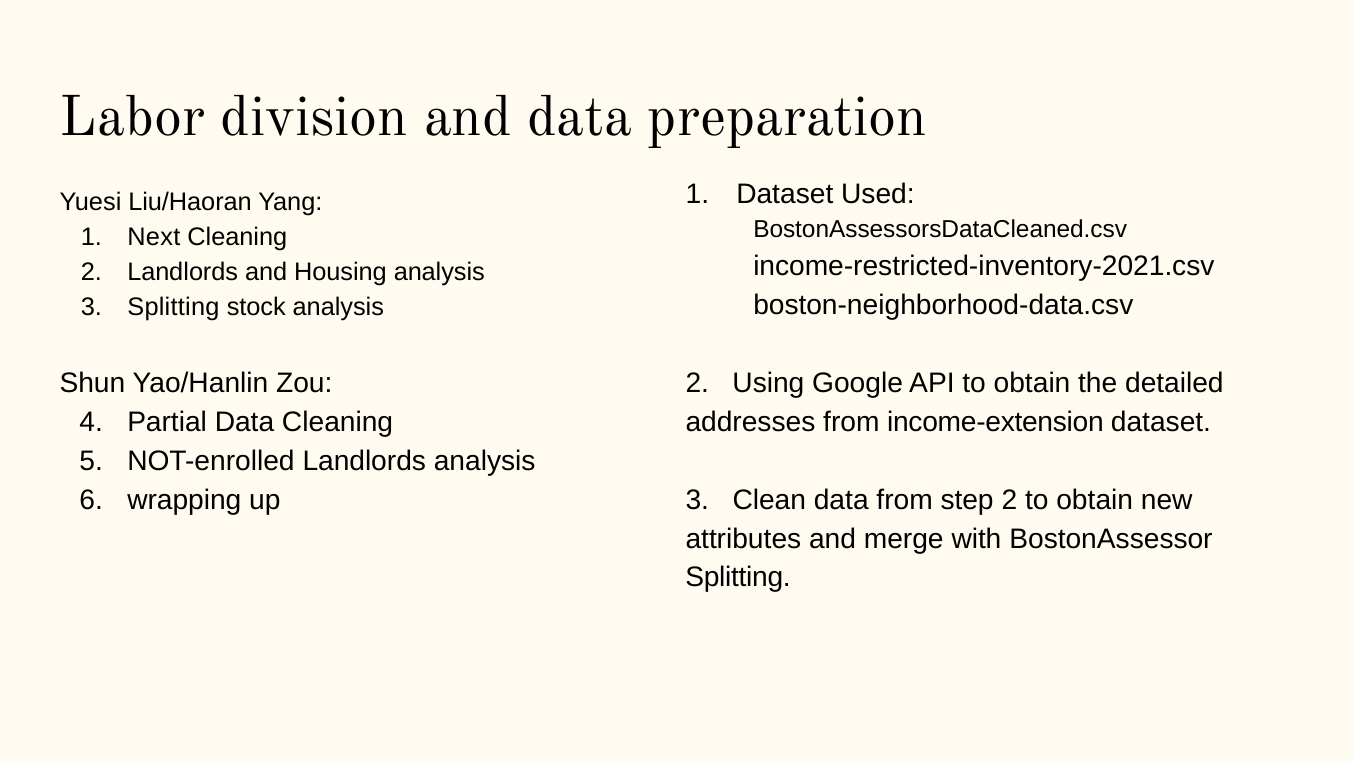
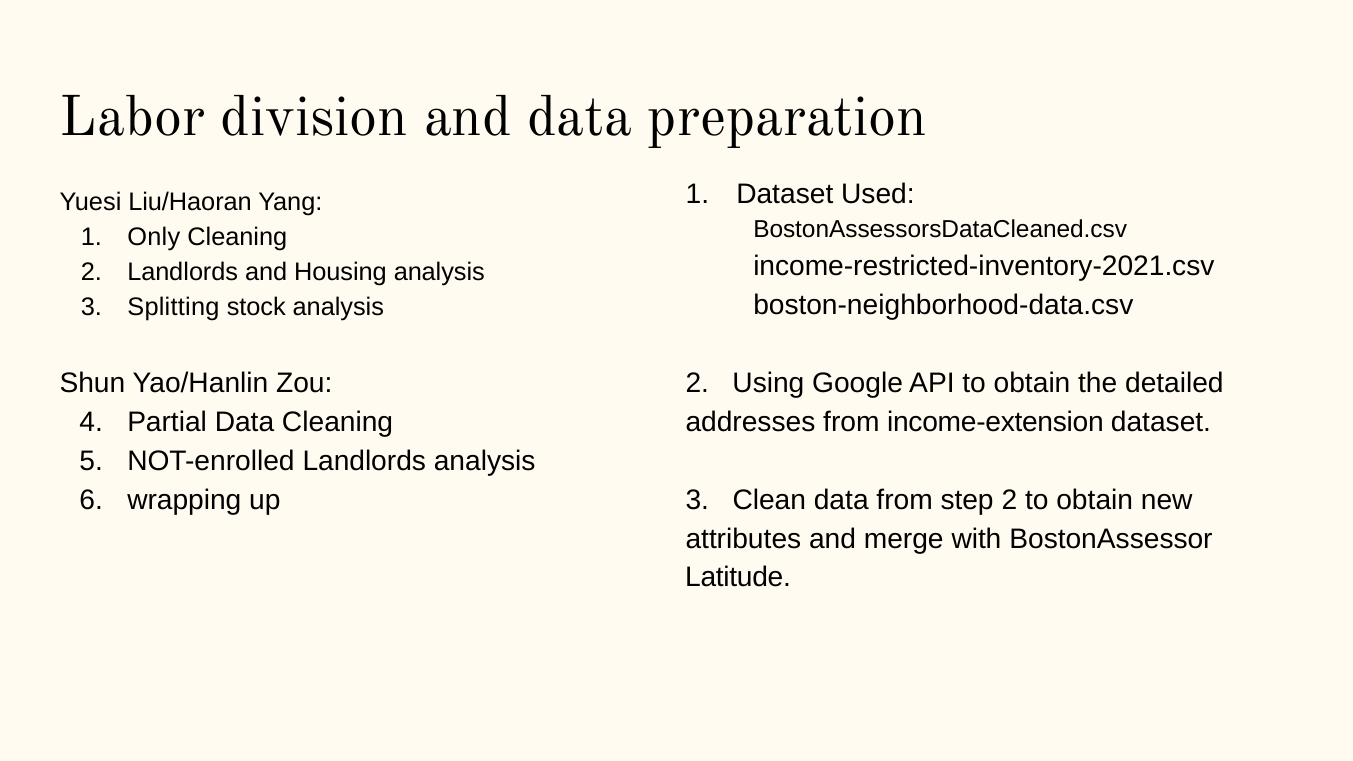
Next: Next -> Only
Splitting at (738, 578): Splitting -> Latitude
